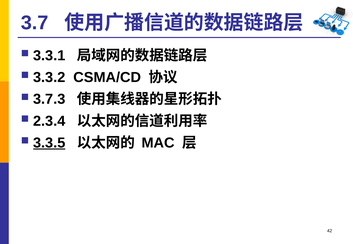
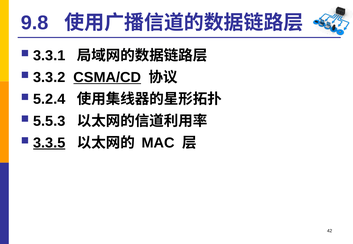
3.7: 3.7 -> 9.8
CSMA/CD underline: none -> present
3.7.3: 3.7.3 -> 5.2.4
2.3.4: 2.3.4 -> 5.5.3
